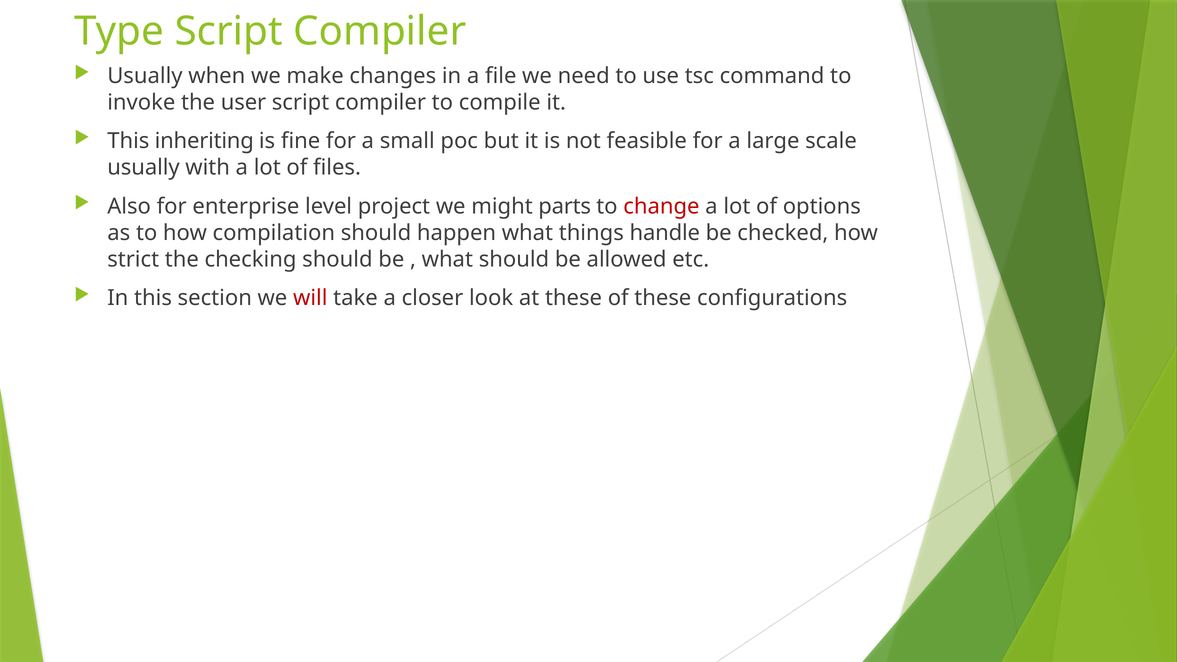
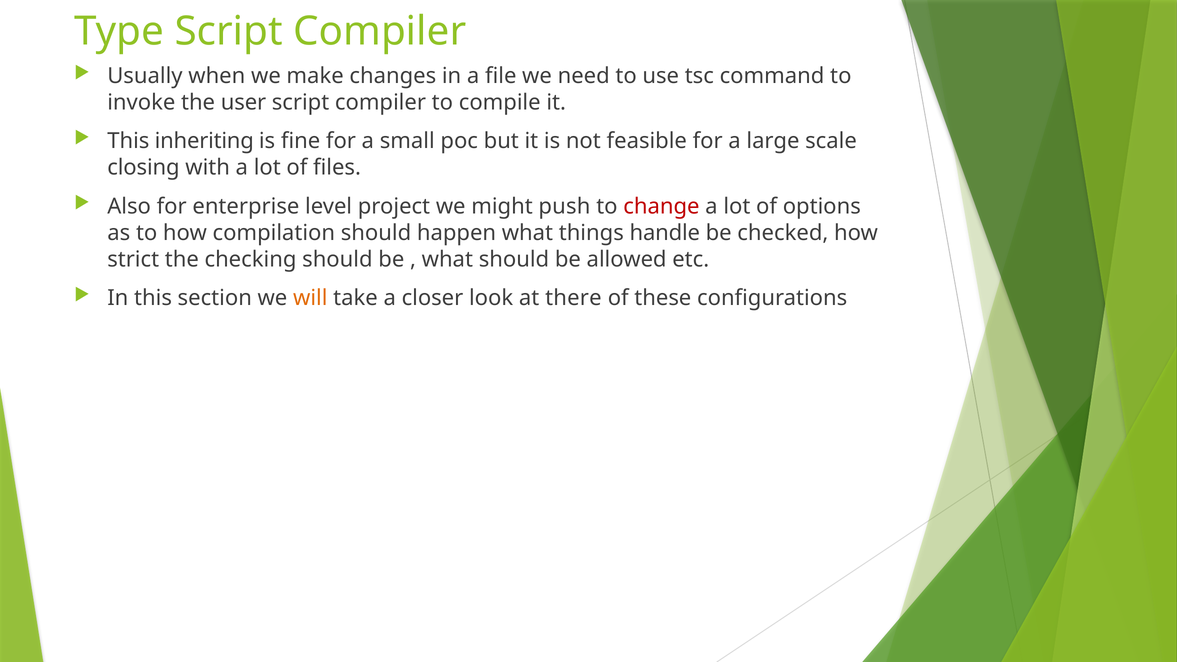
usually at (143, 168): usually -> closing
parts: parts -> push
will colour: red -> orange
at these: these -> there
